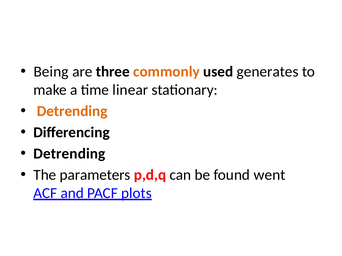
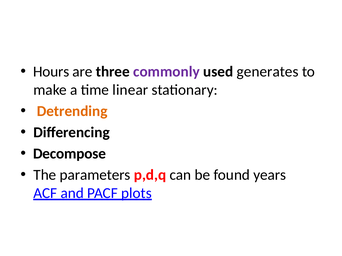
Being: Being -> Hours
commonly colour: orange -> purple
Detrending at (69, 154): Detrending -> Decompose
went: went -> years
